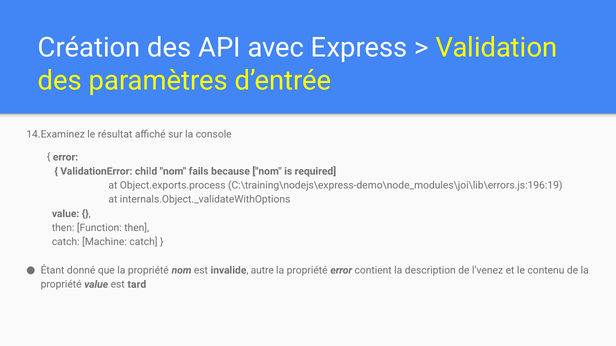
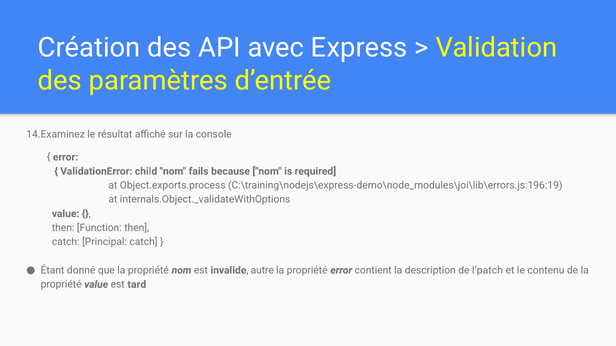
Machine: Machine -> Principal
l’venez: l’venez -> l’patch
